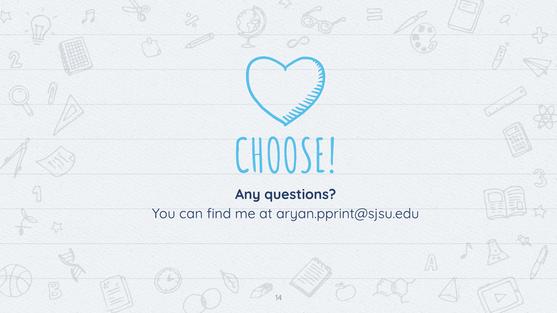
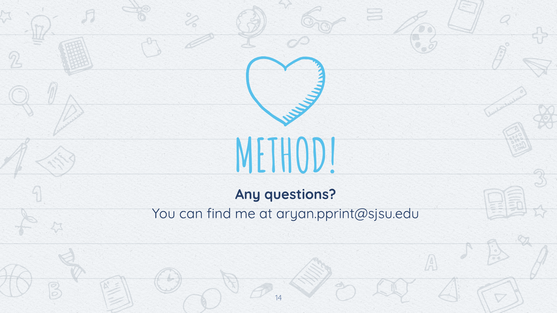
CHOOSE: CHOOSE -> METHOD
